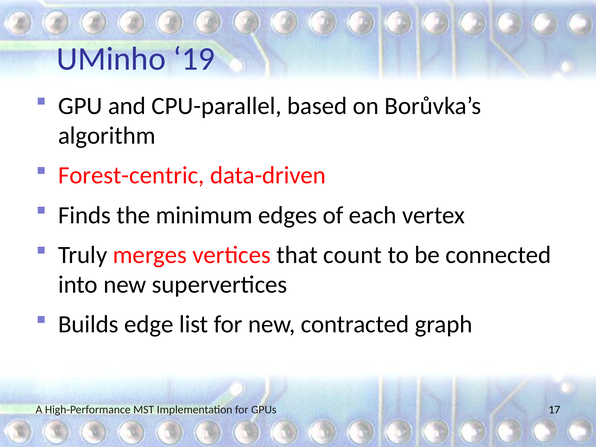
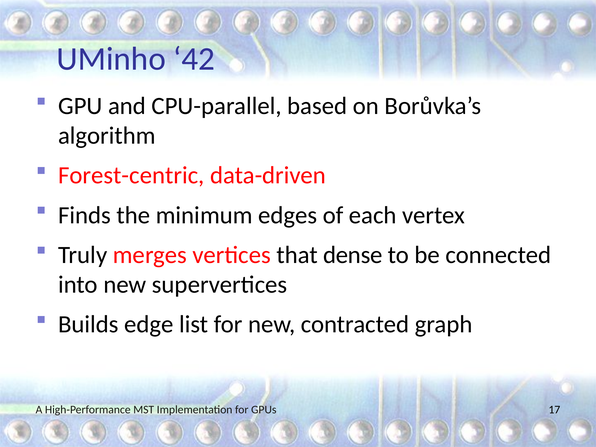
19: 19 -> 42
count: count -> dense
